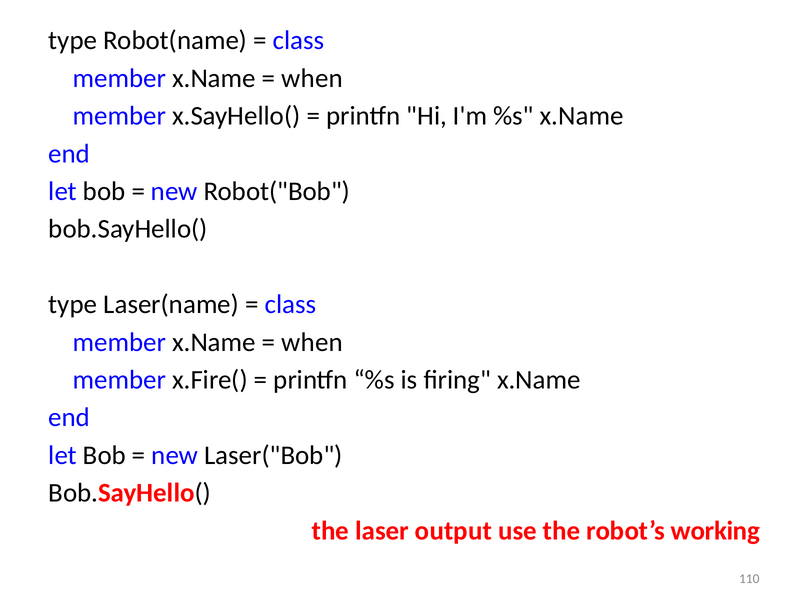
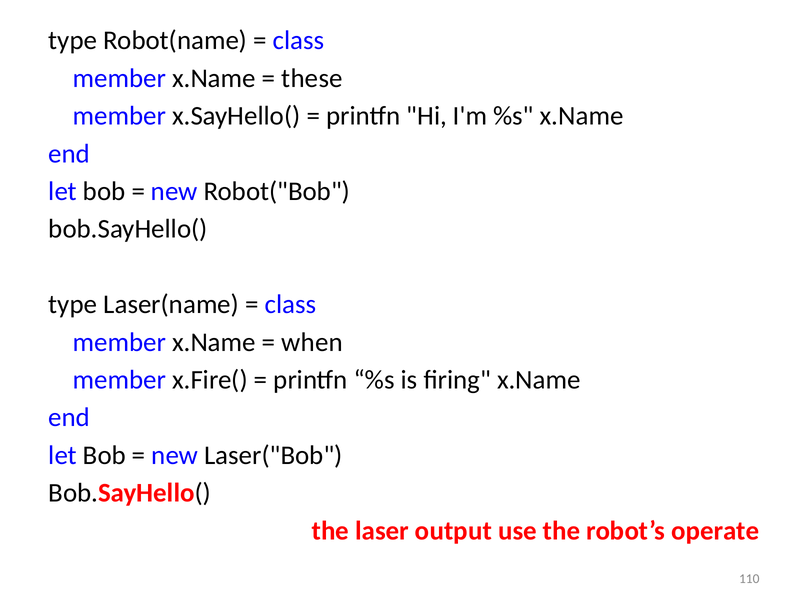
when at (312, 78): when -> these
working: working -> operate
